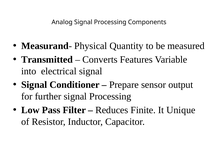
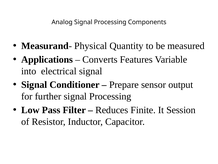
Transmitted: Transmitted -> Applications
Unique: Unique -> Session
